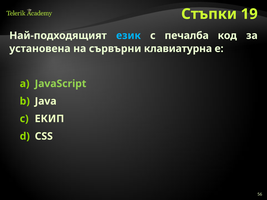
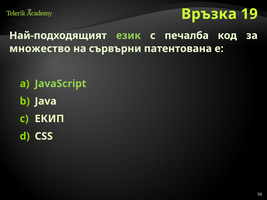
Стъпки: Стъпки -> Връзка
език colour: light blue -> light green
установена: установена -> множество
клавиатурна: клавиатурна -> патентована
